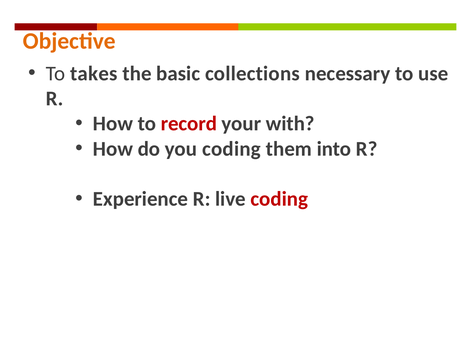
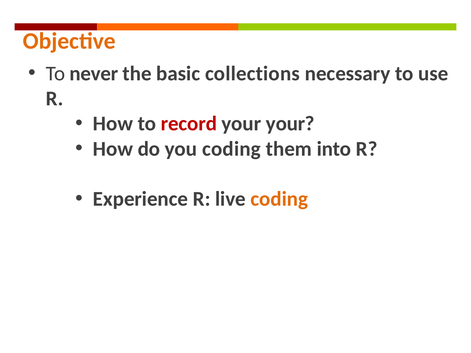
takes: takes -> never
your with: with -> your
coding at (279, 199) colour: red -> orange
